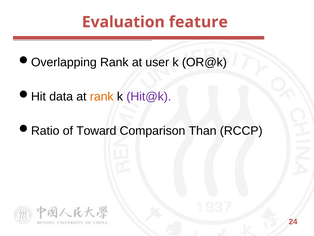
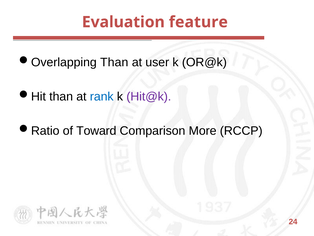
Rank at (114, 62): Rank -> Than
data at (61, 96): data -> than
rank at (102, 96) colour: orange -> blue
Than: Than -> More
